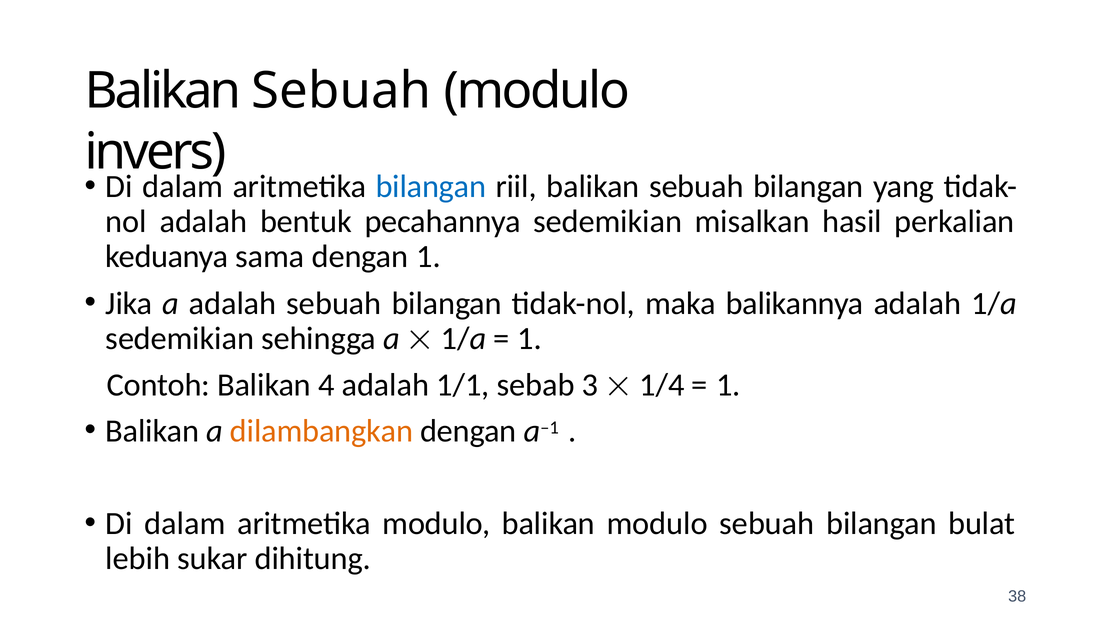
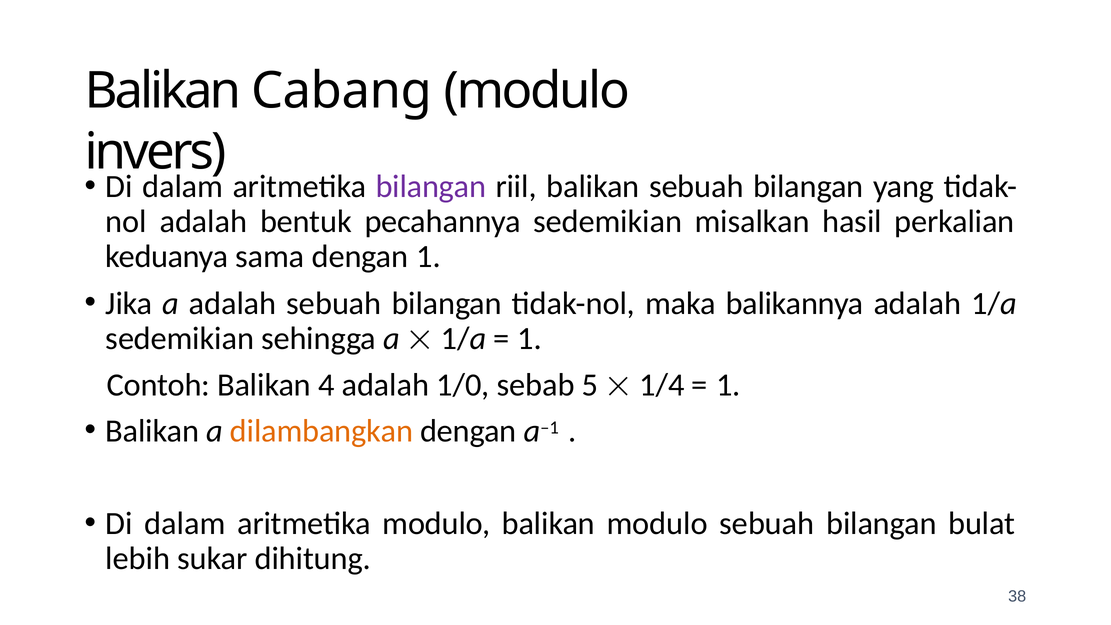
Sebuah at (341, 91): Sebuah -> Cabang
bilangan at (431, 187) colour: blue -> purple
1/1: 1/1 -> 1/0
3: 3 -> 5
